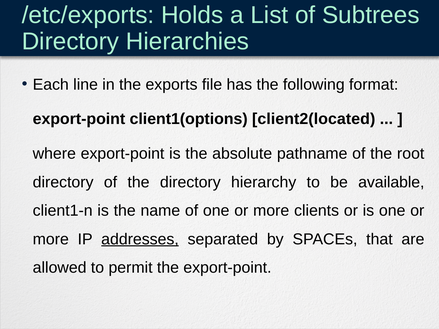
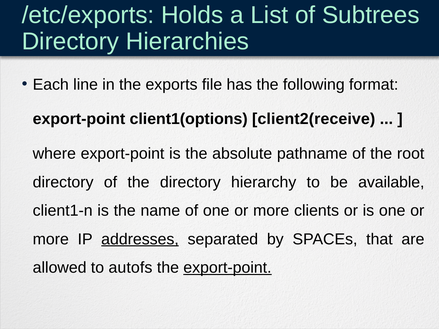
client2(located: client2(located -> client2(receive
permit: permit -> autofs
export-point at (227, 268) underline: none -> present
